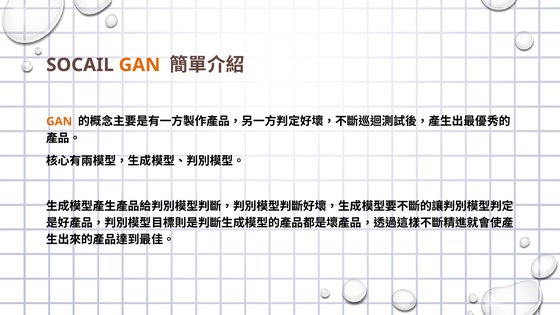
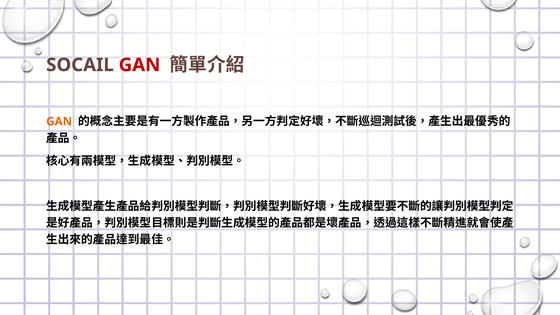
GAN at (140, 65) colour: orange -> red
